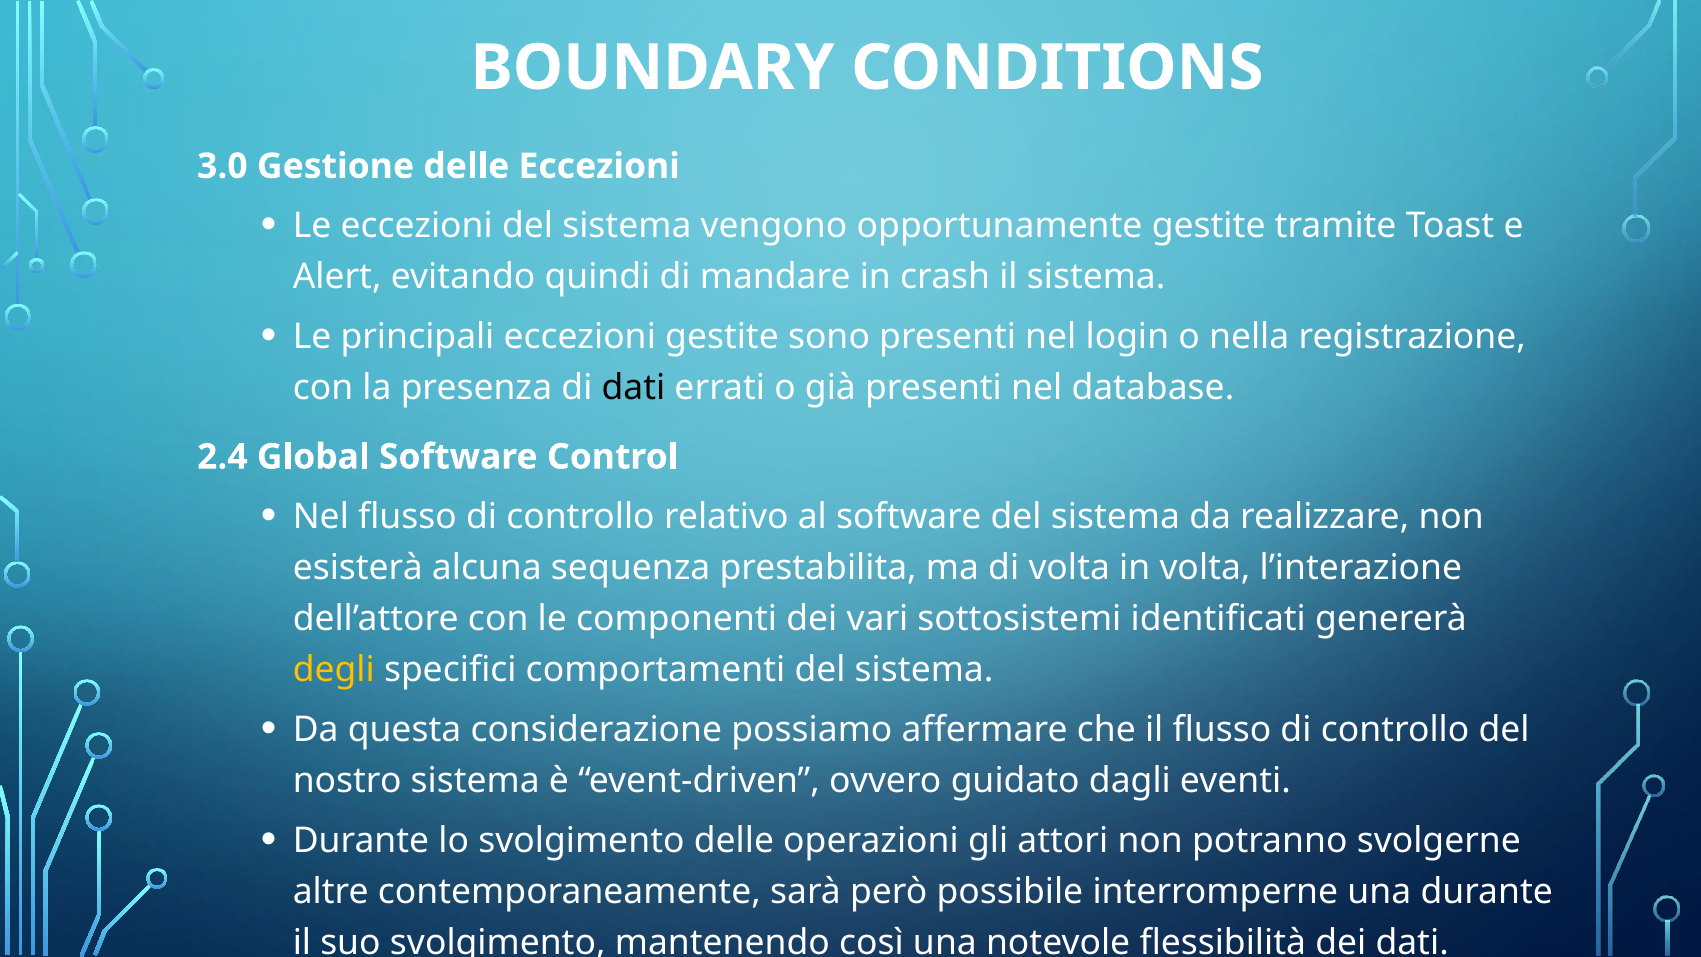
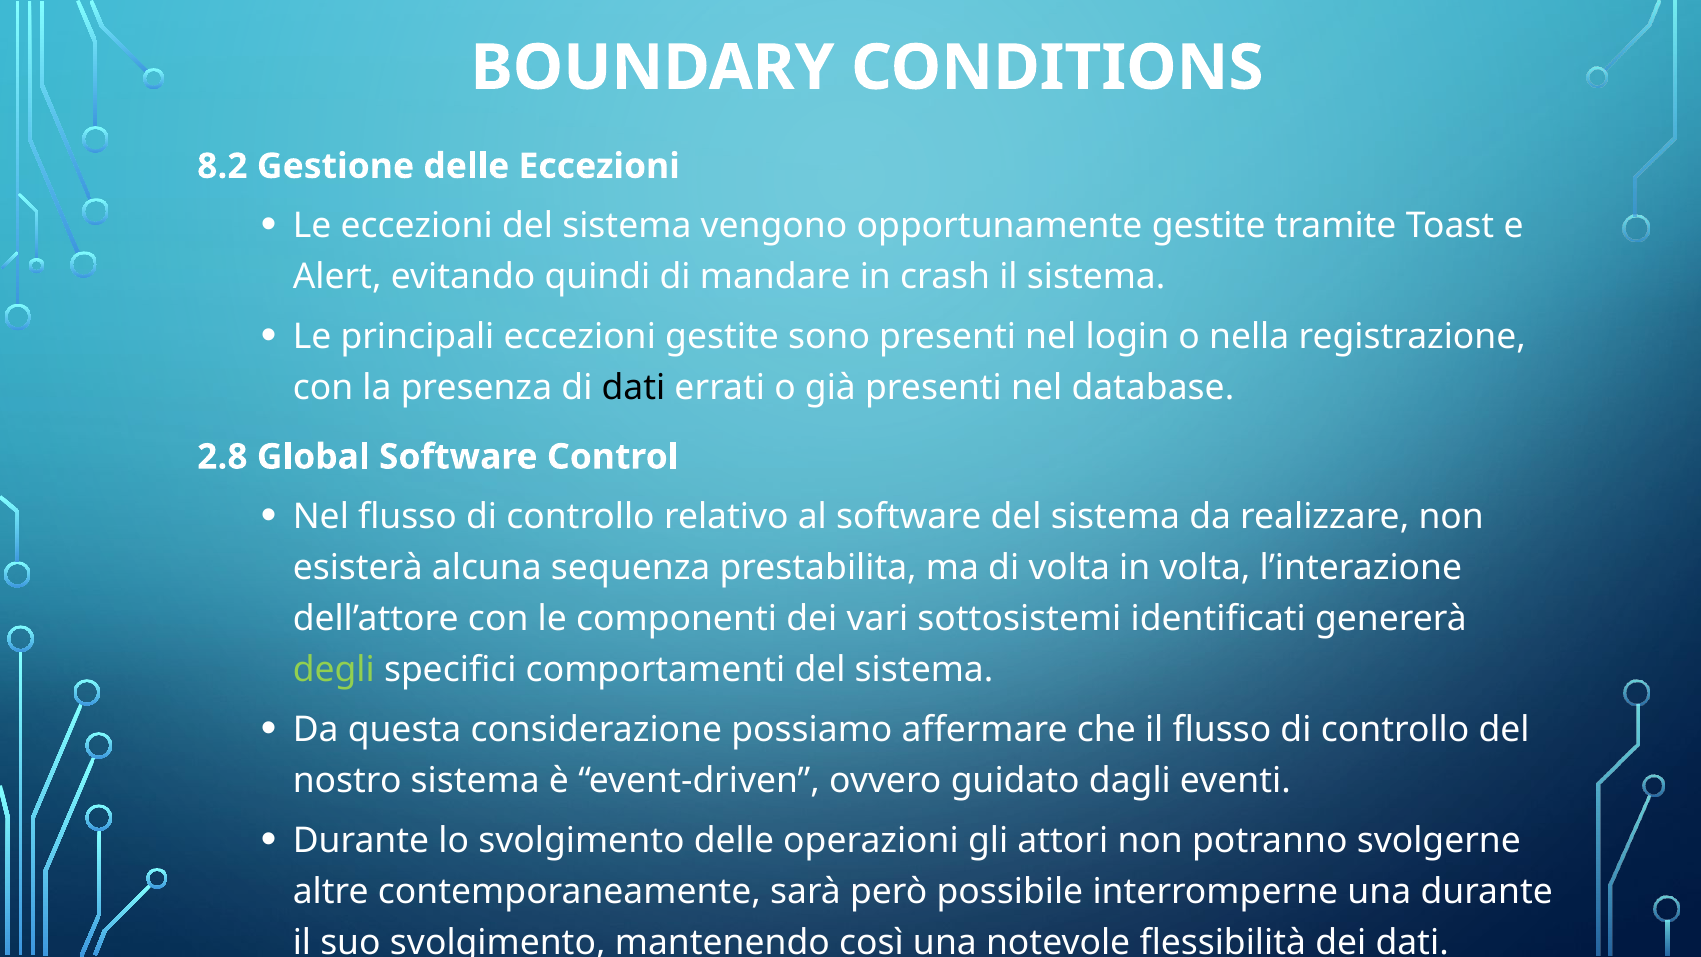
3.0: 3.0 -> 8.2
2.4: 2.4 -> 2.8
degli colour: yellow -> light green
